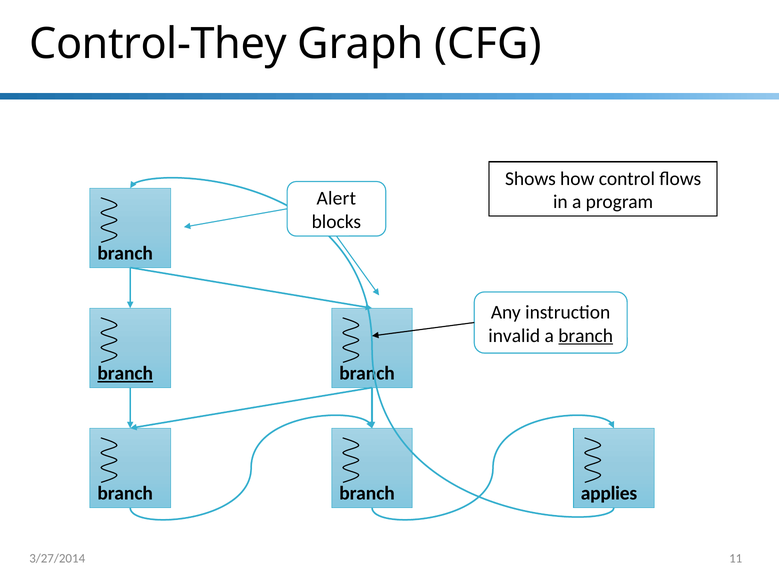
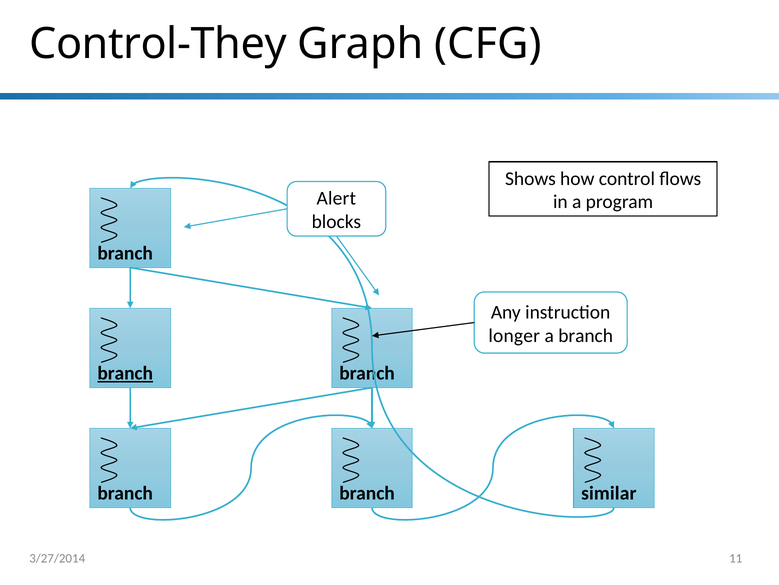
invalid: invalid -> longer
branch at (586, 335) underline: present -> none
applies: applies -> similar
